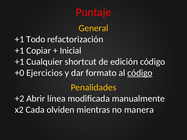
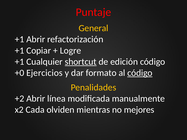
+1 Todo: Todo -> Abrir
Inicial: Inicial -> Logre
shortcut underline: none -> present
manera: manera -> mejores
